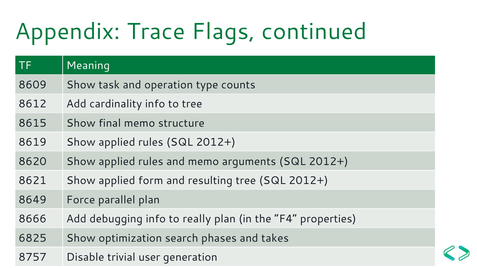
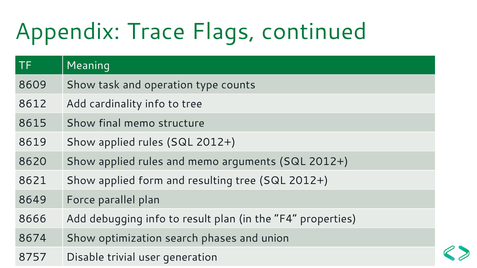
really: really -> result
6825: 6825 -> 8674
takes: takes -> union
